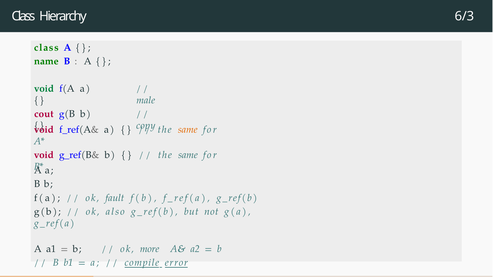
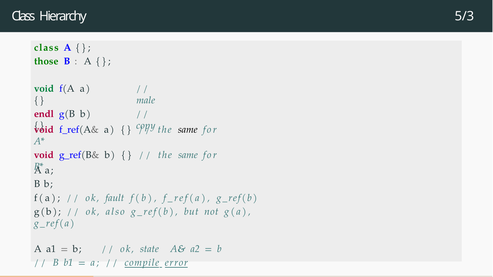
6/3: 6/3 -> 5/3
name: name -> those
cout: cout -> endl
same at (188, 130) colour: orange -> black
more: more -> state
